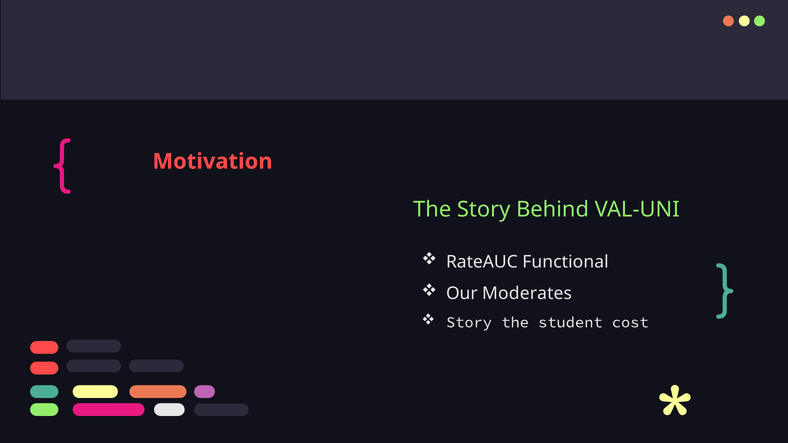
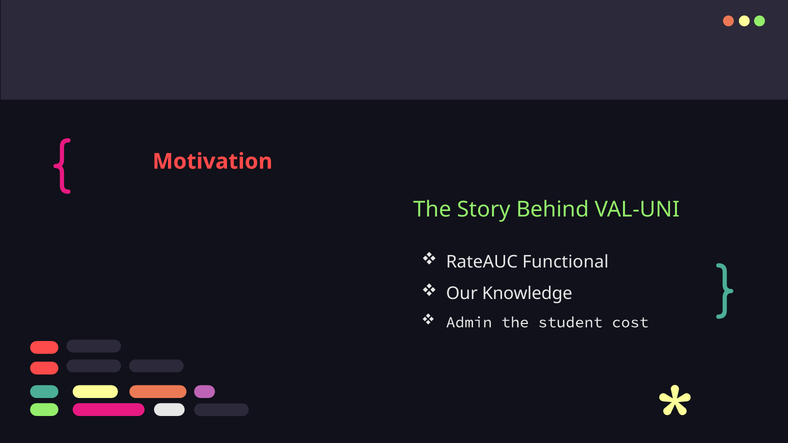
Moderates: Moderates -> Knowledge
Story at (469, 322): Story -> Admin
